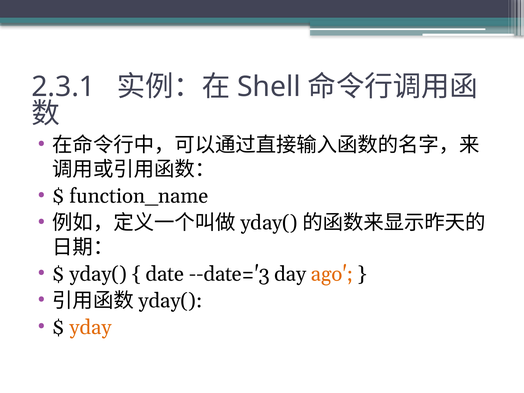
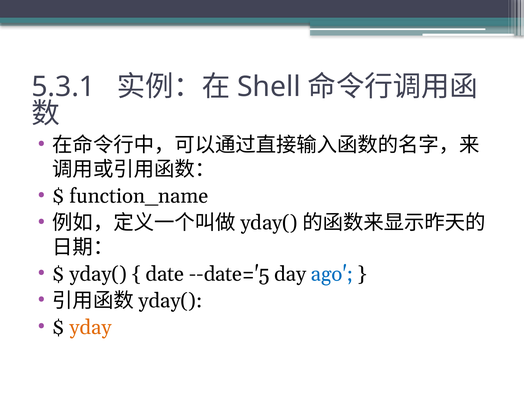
2.3.1: 2.3.1 -> 5.3.1
--date='3: --date='3 -> --date='5
ago colour: orange -> blue
